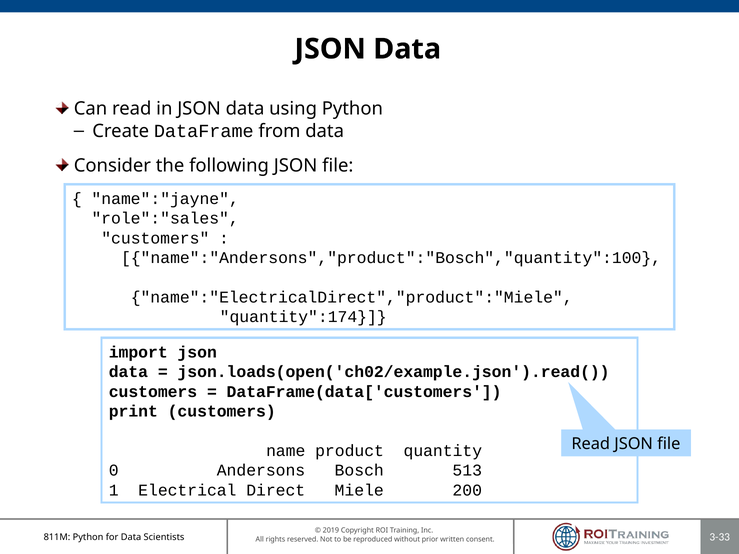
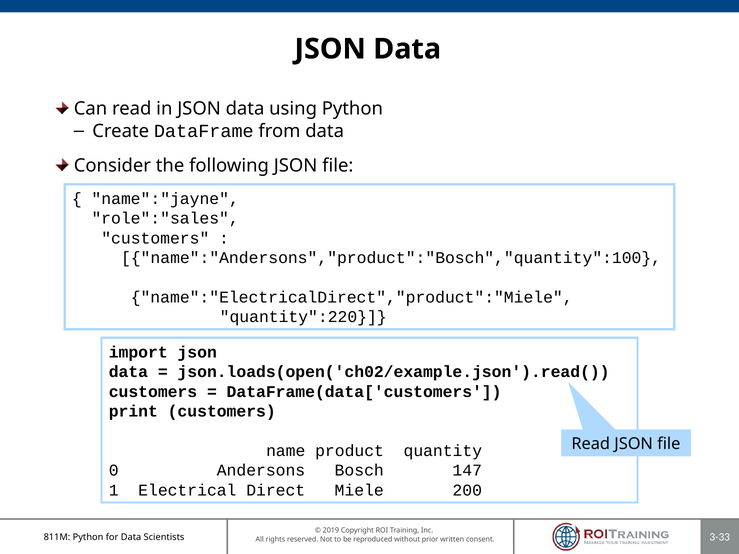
quantity":174: quantity":174 -> quantity":220
513: 513 -> 147
